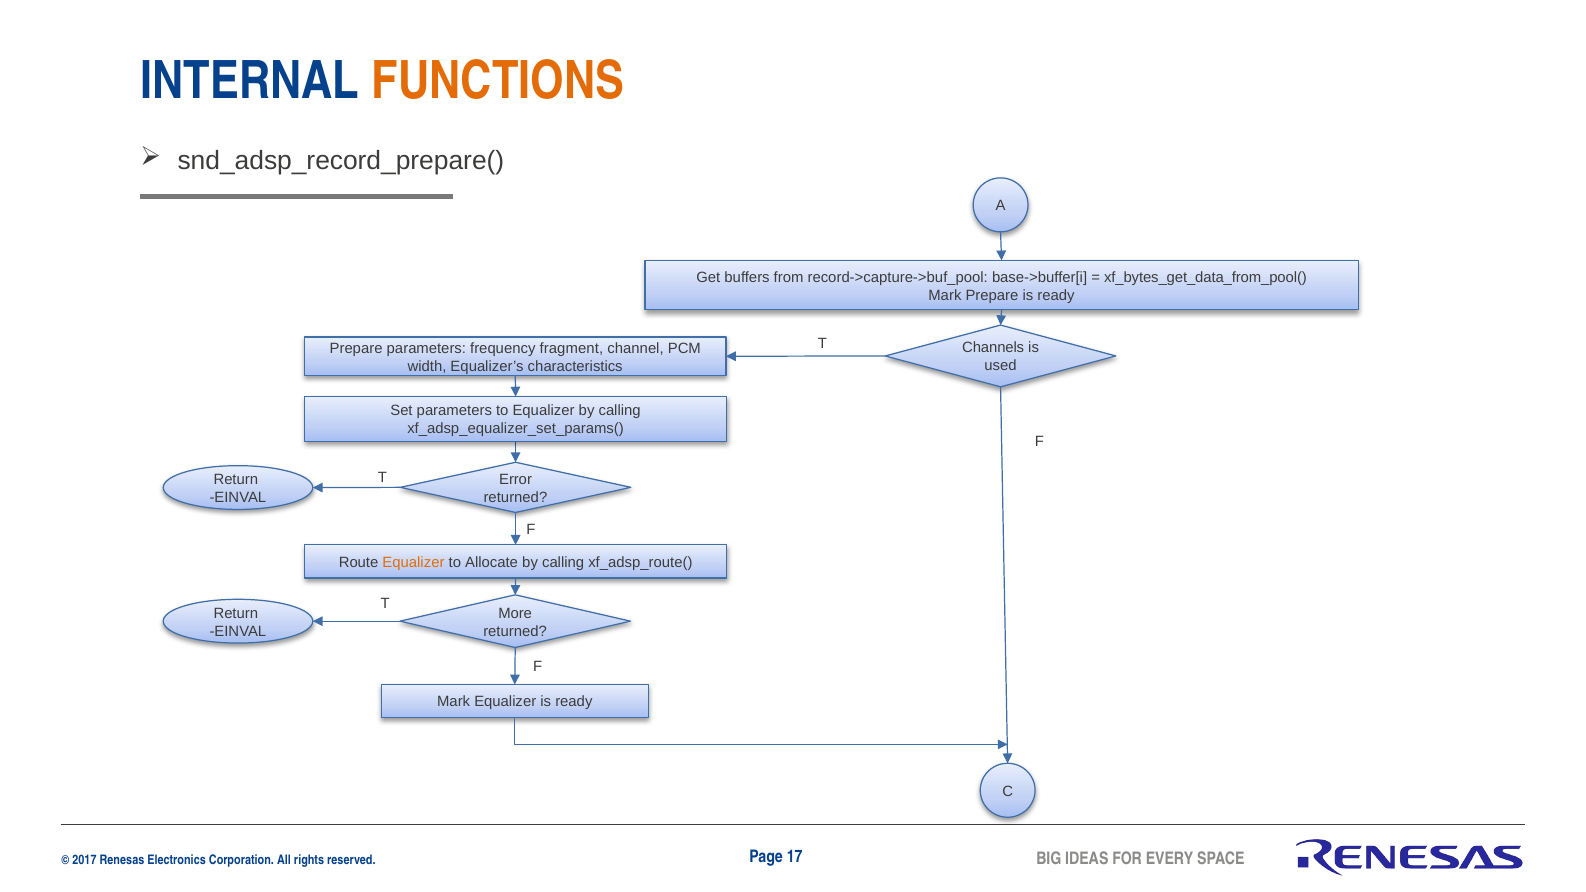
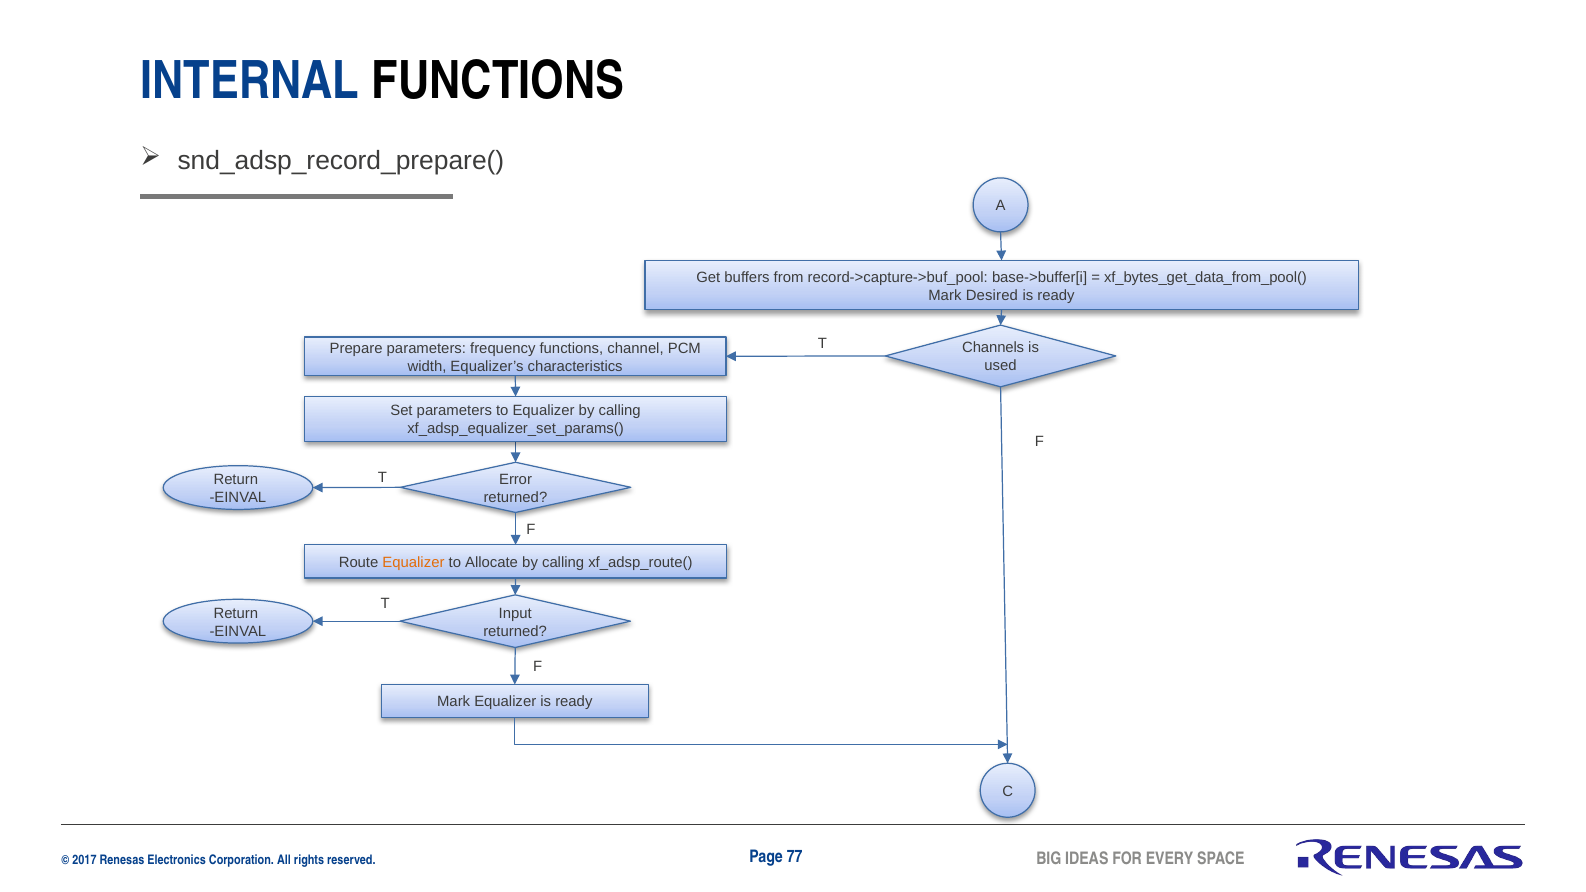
FUNCTIONS at (498, 81) colour: orange -> black
Mark Prepare: Prepare -> Desired
frequency fragment: fragment -> functions
More: More -> Input
17: 17 -> 77
